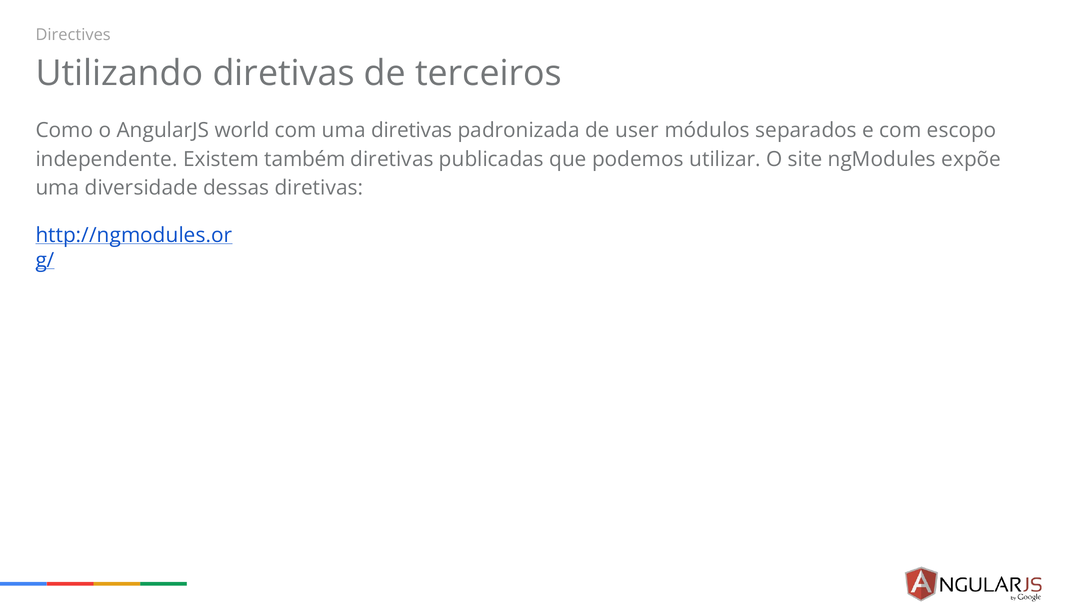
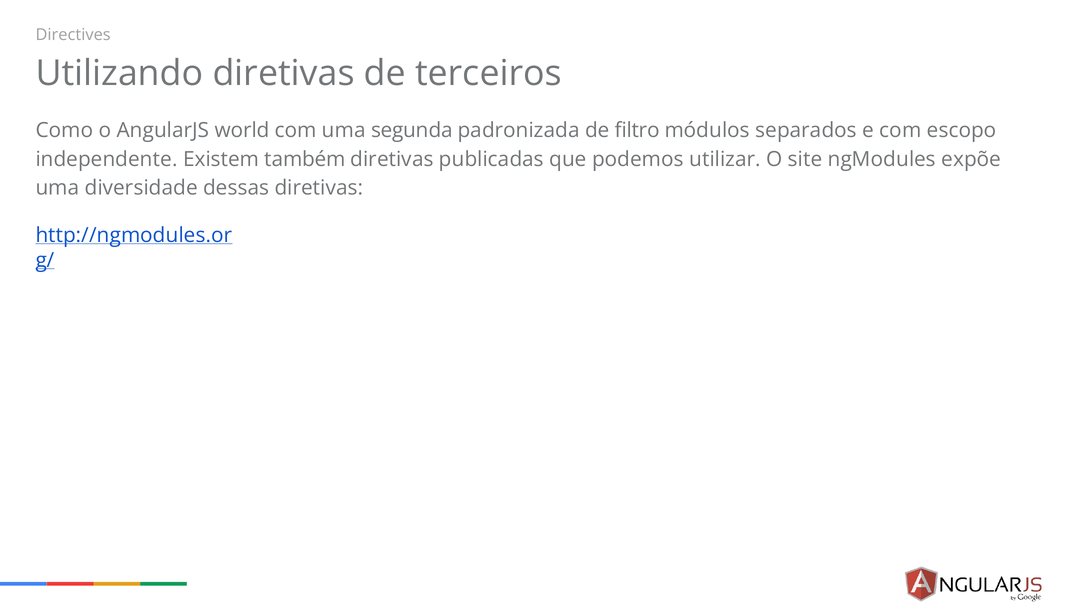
uma diretivas: diretivas -> segunda
user: user -> filtro
